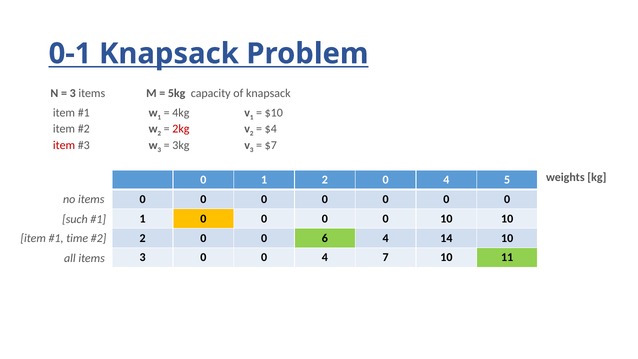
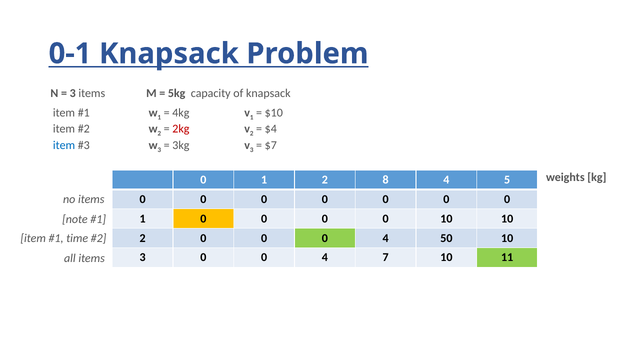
item at (64, 145) colour: red -> blue
1 2 0: 0 -> 8
such: such -> note
2 0 0 6: 6 -> 0
14: 14 -> 50
